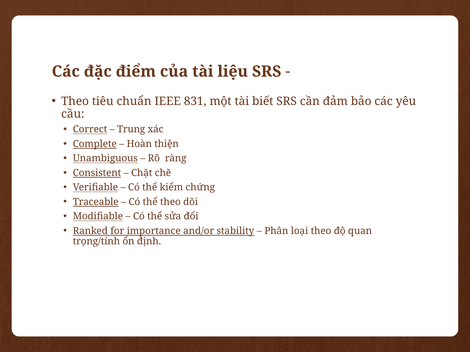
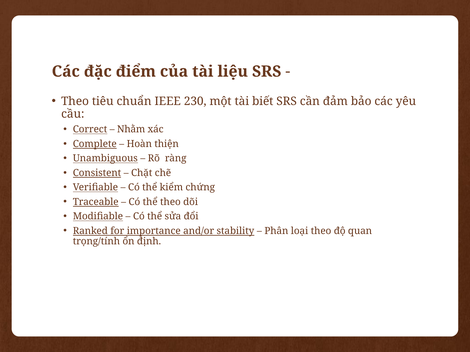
831: 831 -> 230
Trung: Trung -> Nhằm
